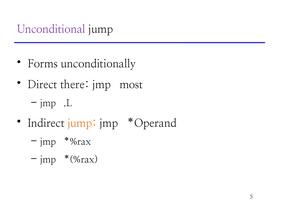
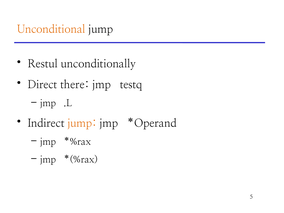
Unconditional colour: purple -> orange
Forms: Forms -> Restul
most: most -> testq
